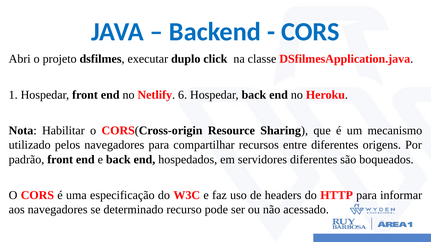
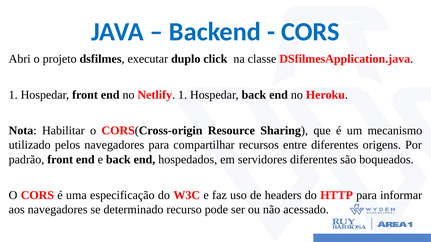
Netlify 6: 6 -> 1
